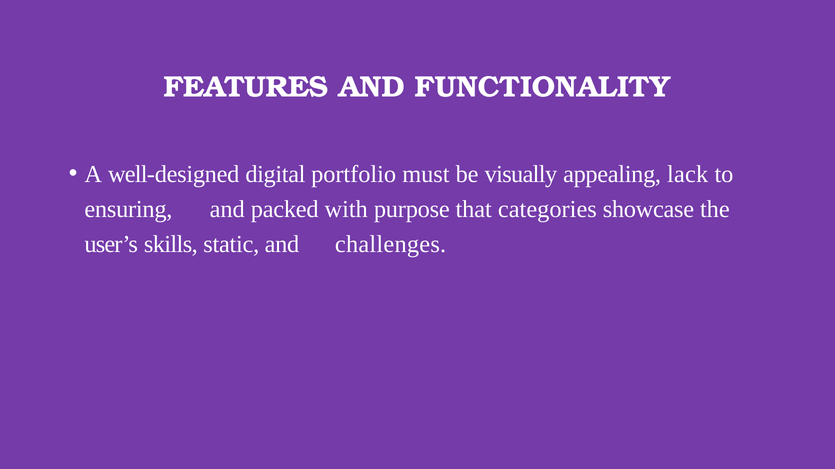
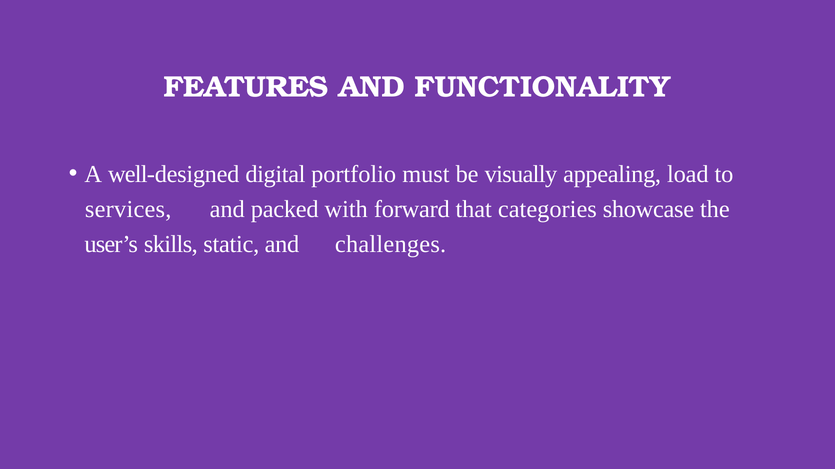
lack: lack -> load
ensuring: ensuring -> services
purpose: purpose -> forward
